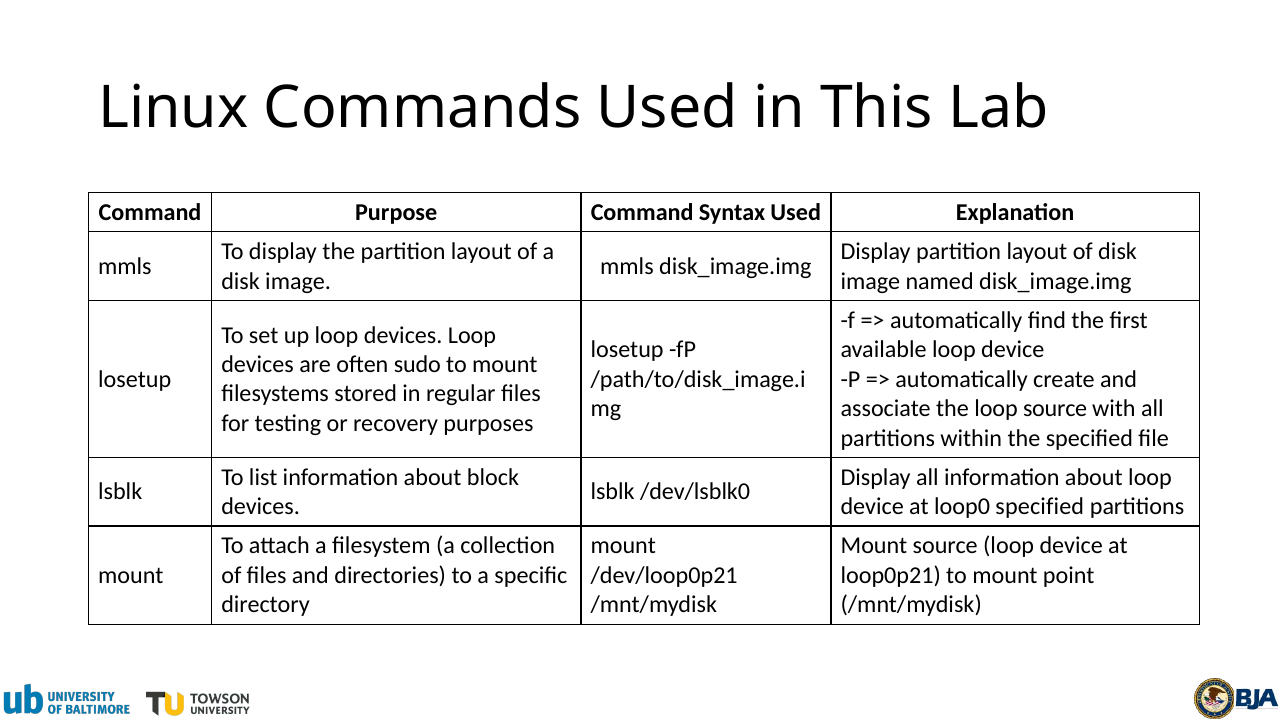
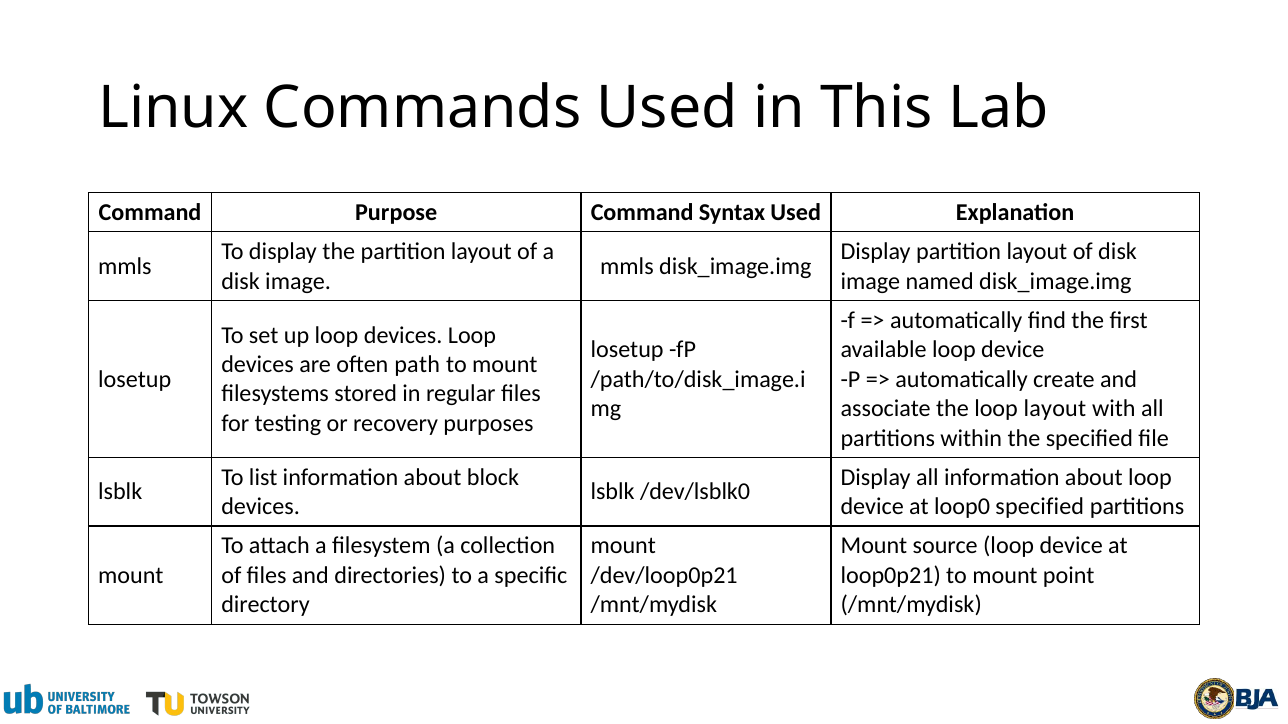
sudo: sudo -> path
loop source: source -> layout
